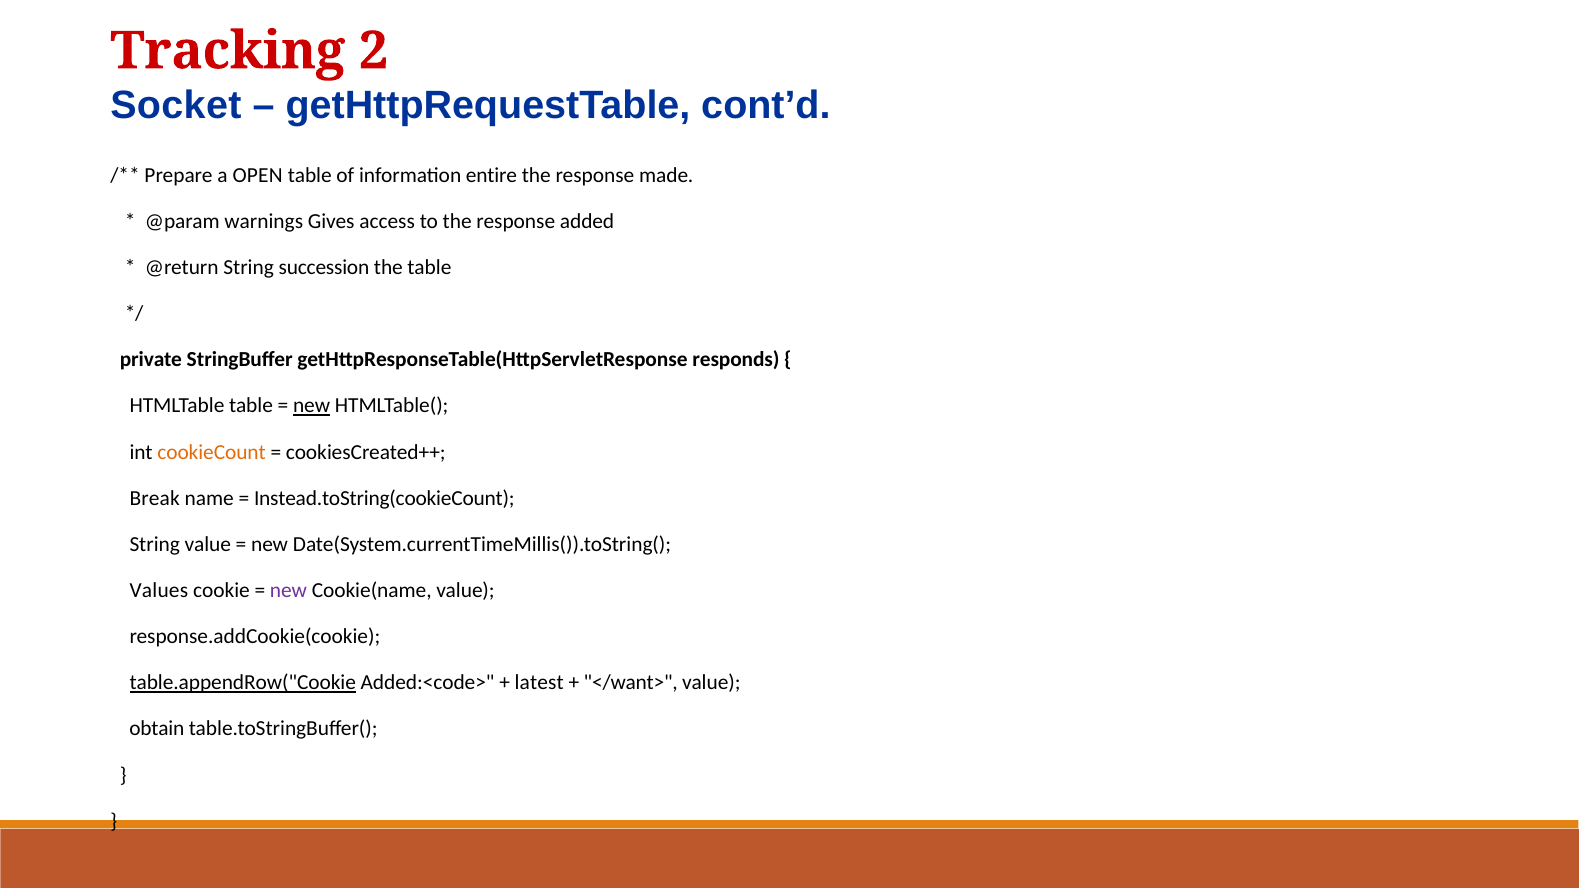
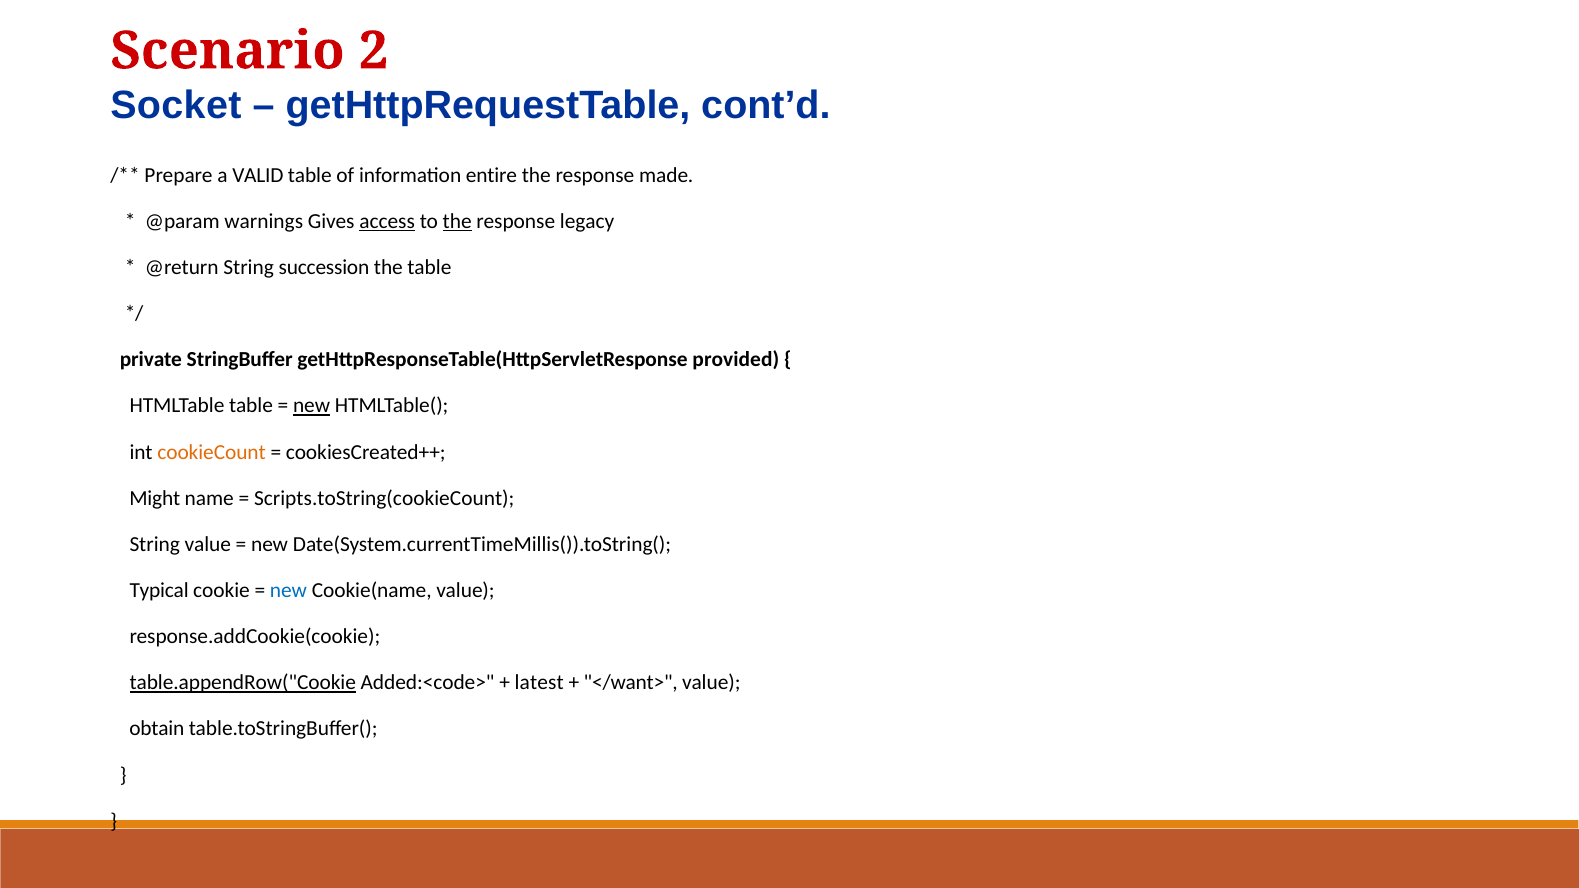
Tracking: Tracking -> Scenario
OPEN: OPEN -> VALID
access underline: none -> present
the at (457, 221) underline: none -> present
added: added -> legacy
responds: responds -> provided
Break: Break -> Might
Instead.toString(cookieCount: Instead.toString(cookieCount -> Scripts.toString(cookieCount
Values: Values -> Typical
new at (288, 591) colour: purple -> blue
